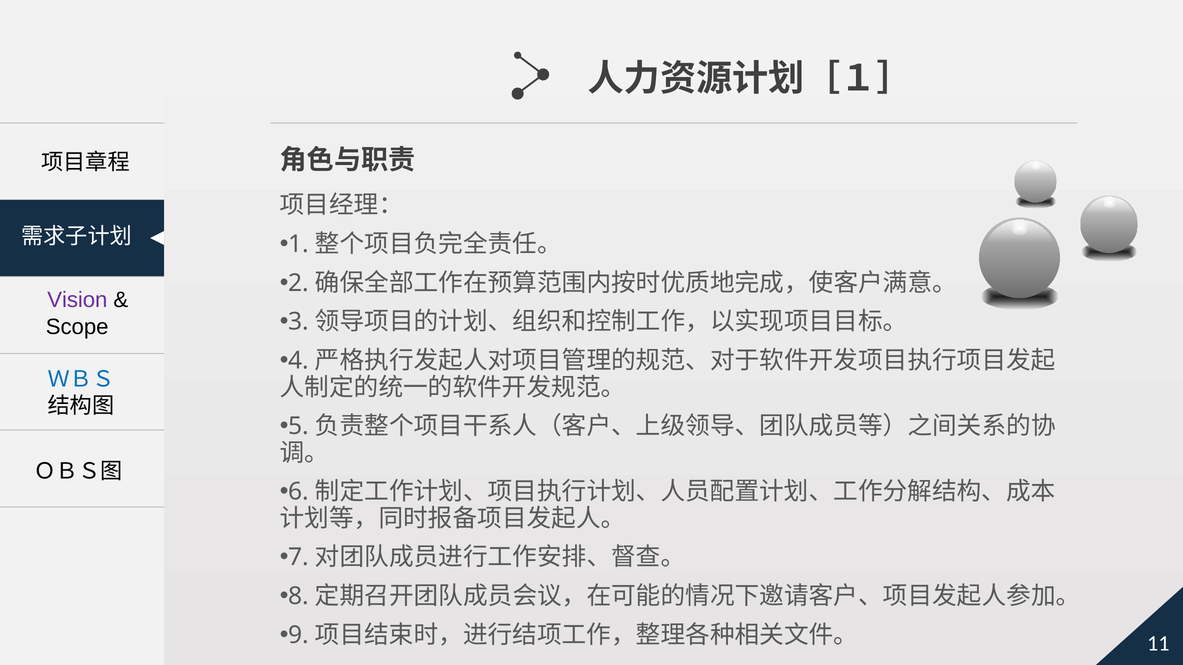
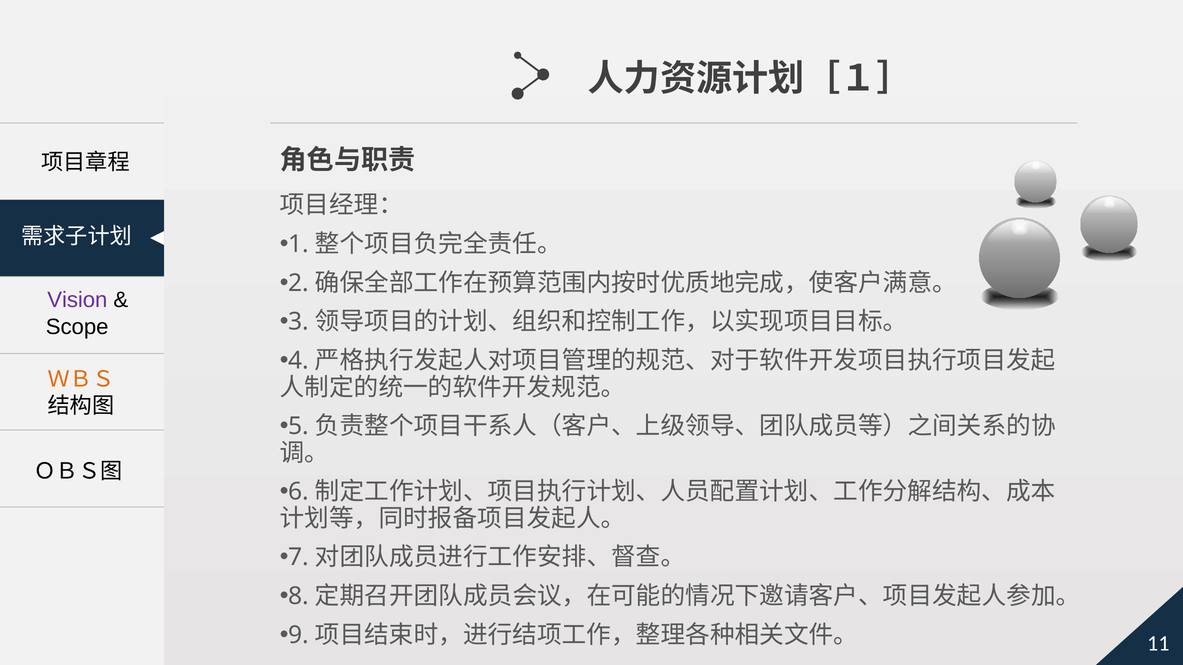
ＷＢＳ colour: blue -> orange
